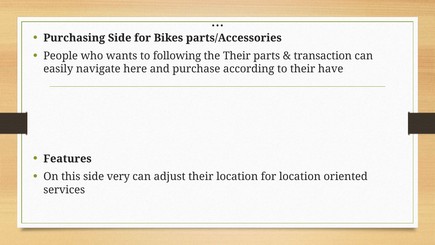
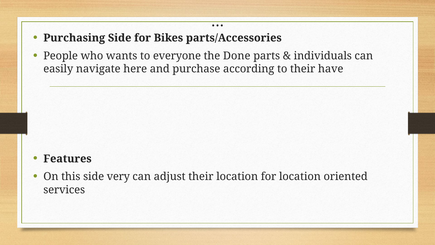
following: following -> everyone
the Their: Their -> Done
transaction: transaction -> individuals
